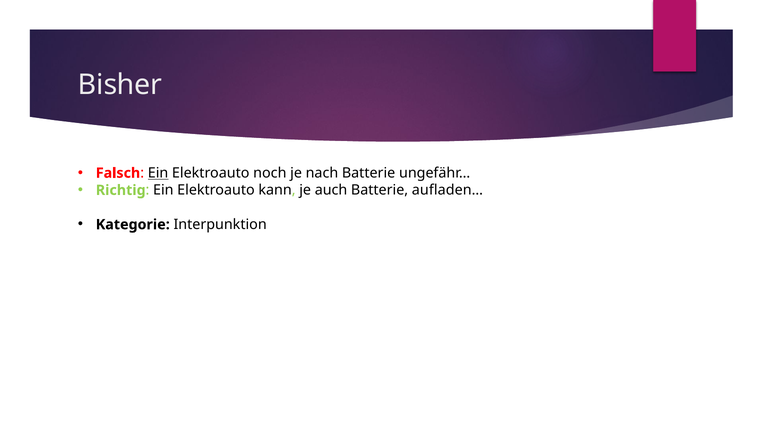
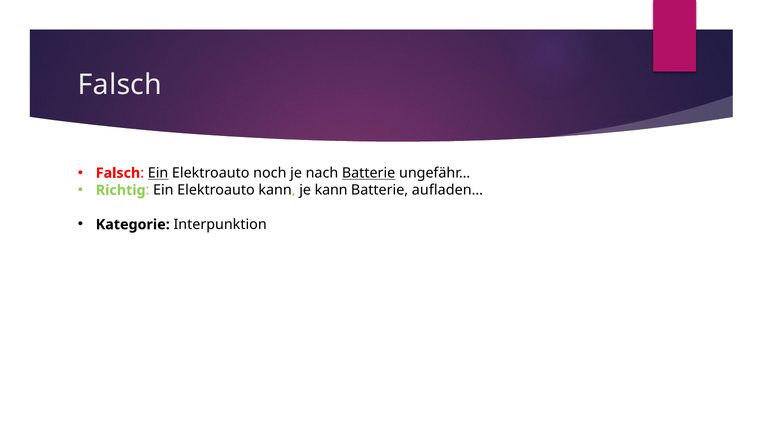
Bisher at (120, 85): Bisher -> Falsch
Batterie at (369, 173) underline: none -> present
je auch: auch -> kann
